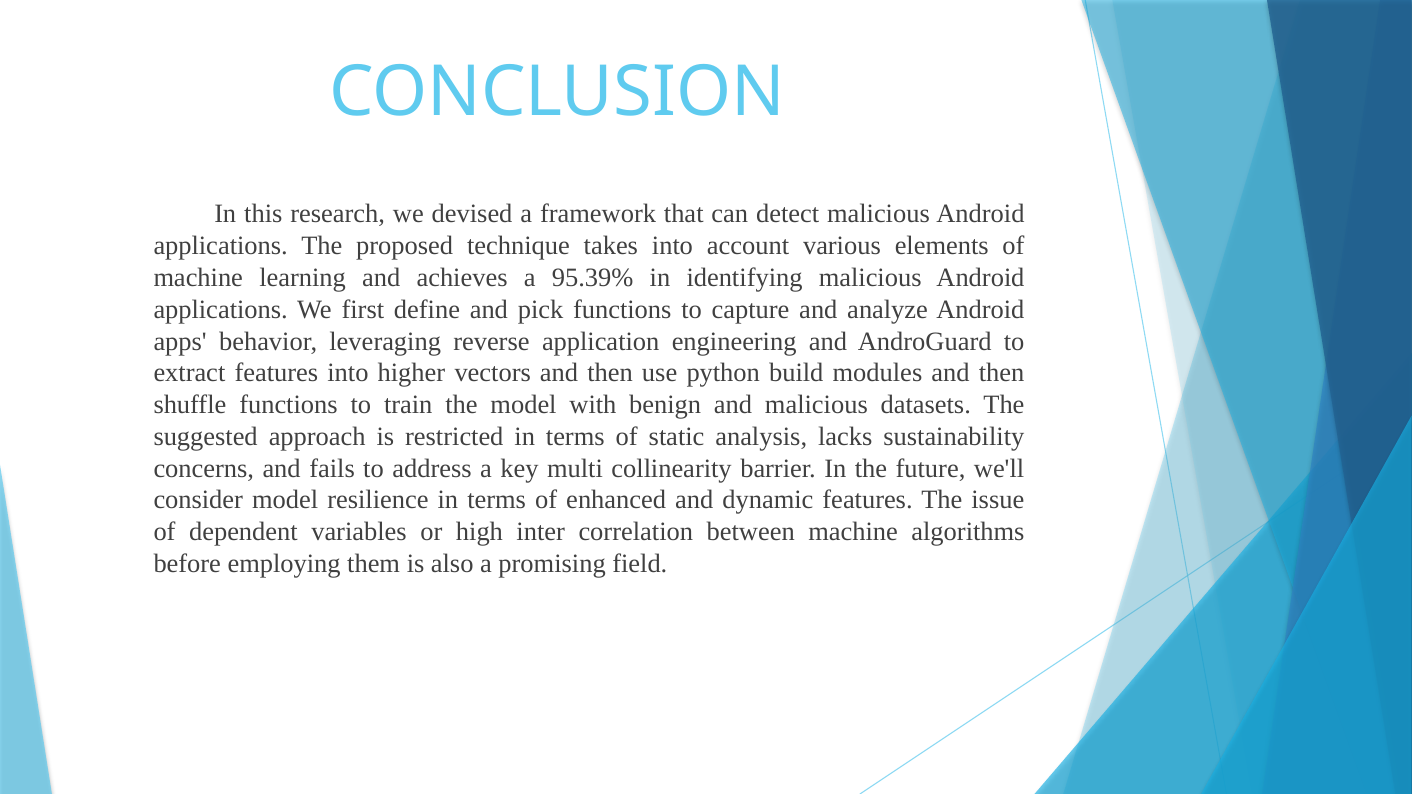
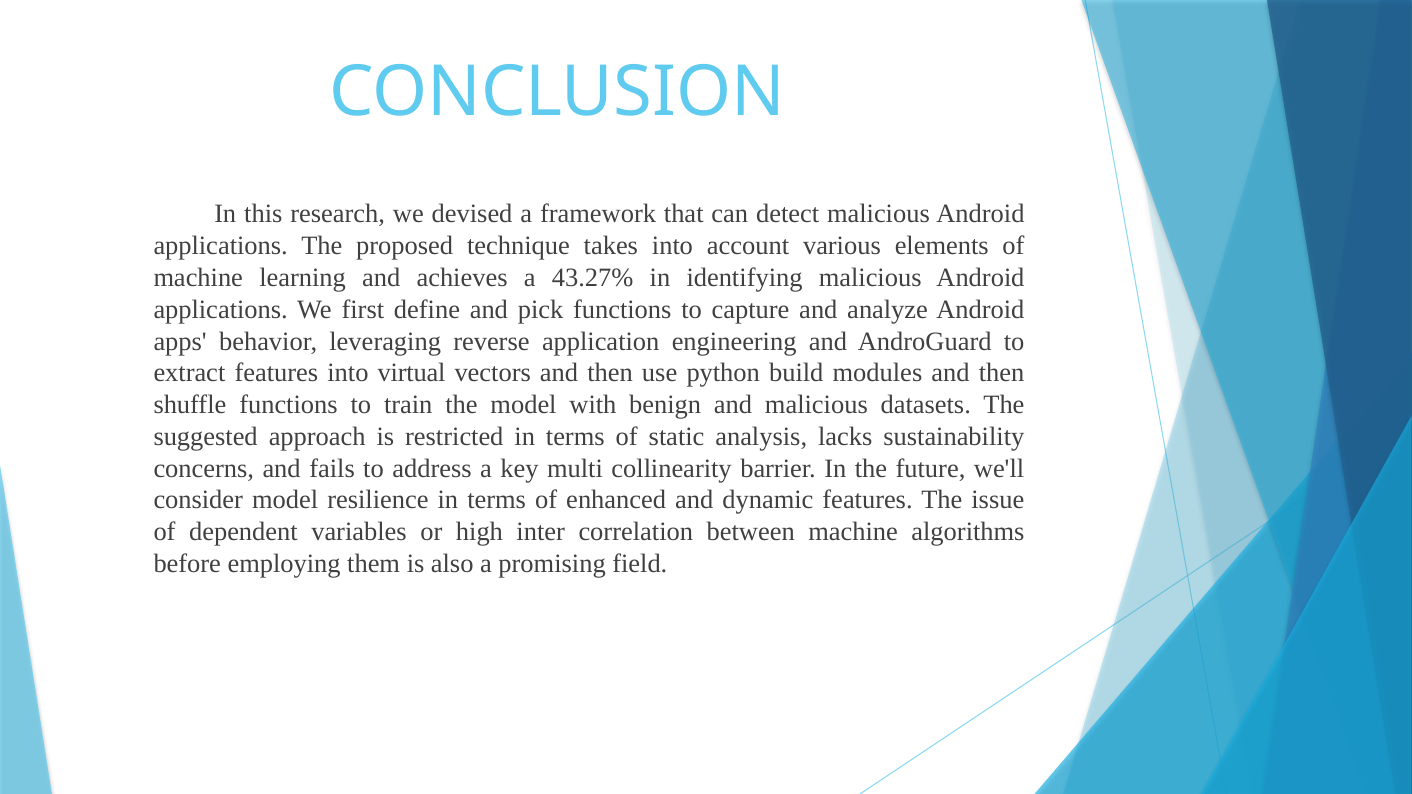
95.39%: 95.39% -> 43.27%
higher: higher -> virtual
